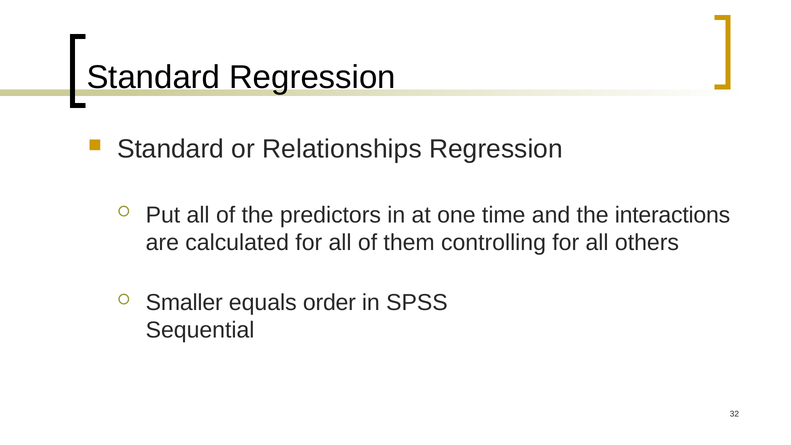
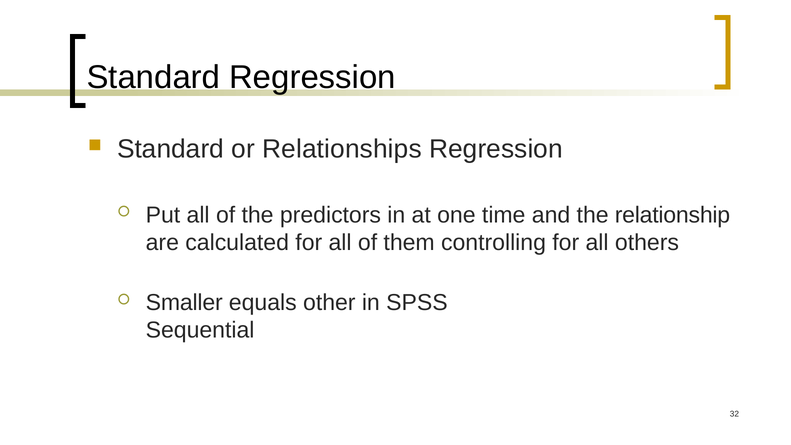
interactions: interactions -> relationship
order: order -> other
